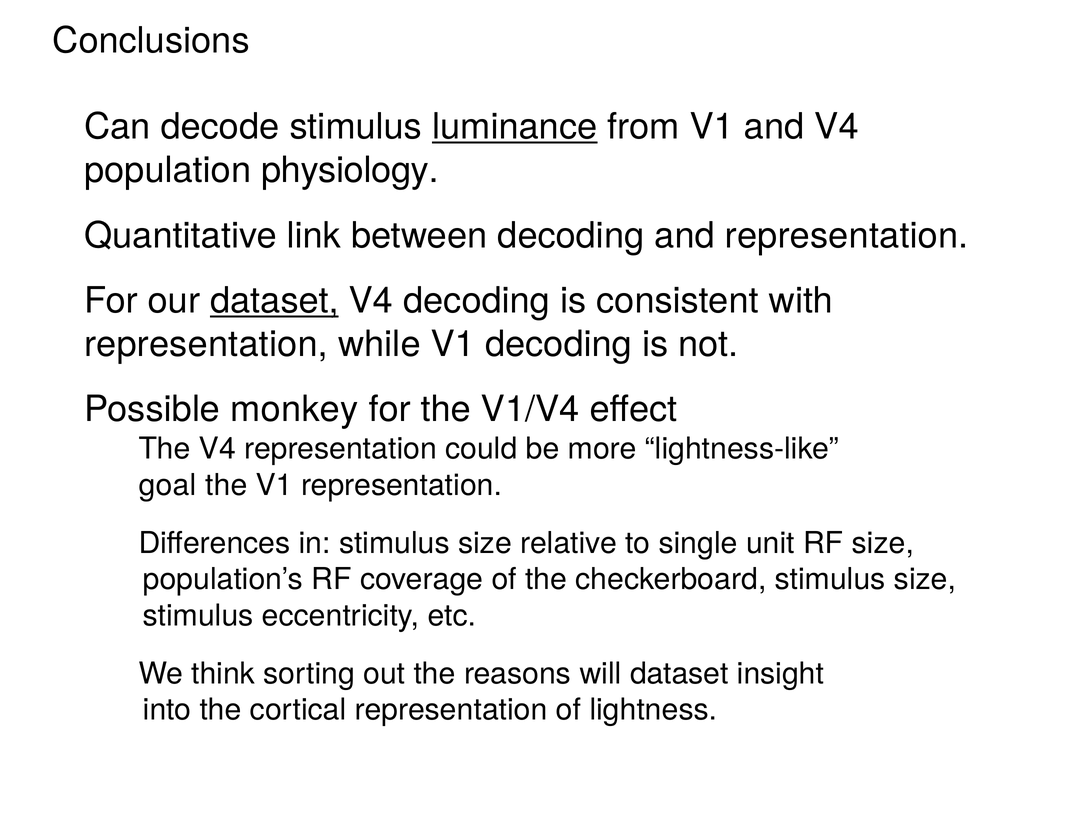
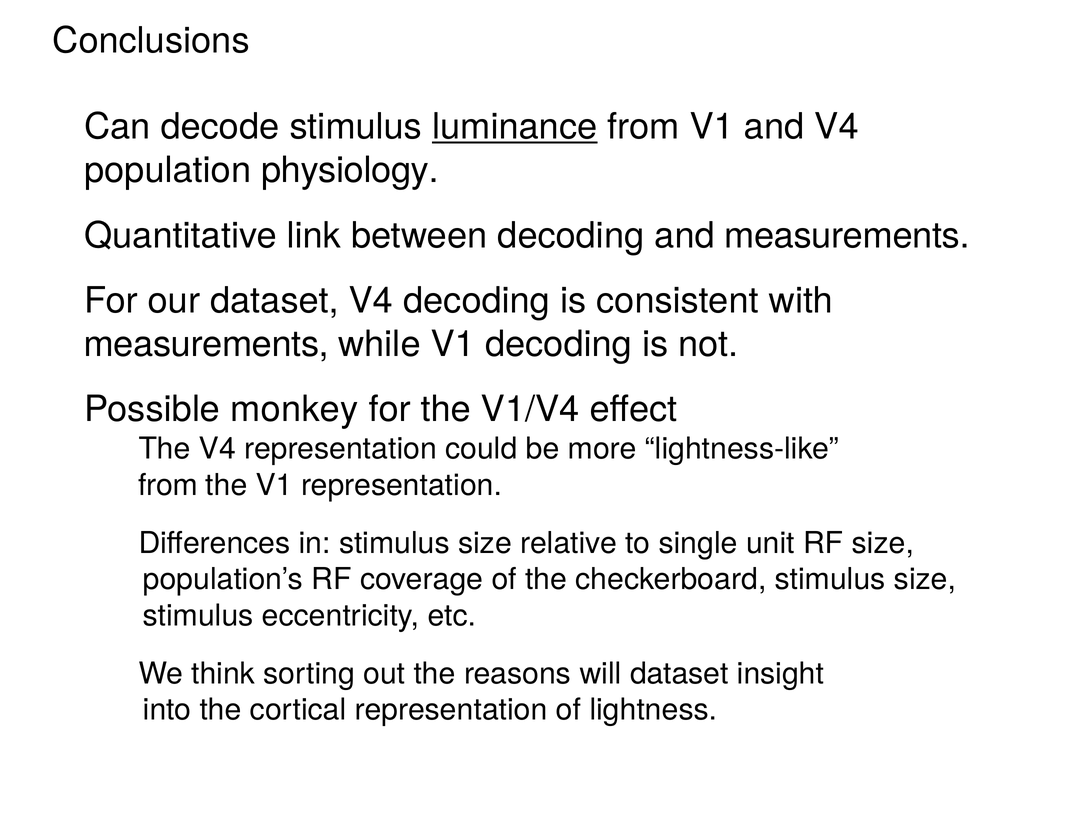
and representation: representation -> measurements
dataset at (274, 301) underline: present -> none
representation at (206, 344): representation -> measurements
goal at (168, 485): goal -> from
